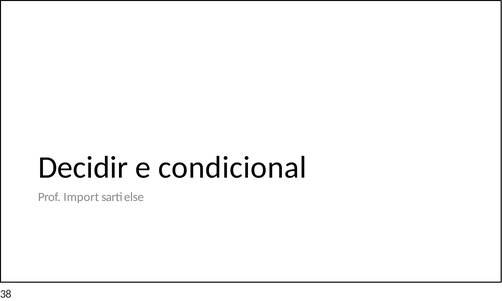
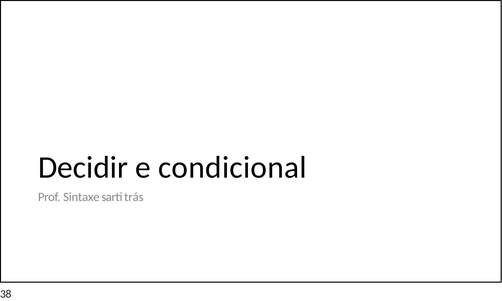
Import: Import -> Sintaxe
else: else -> trás
